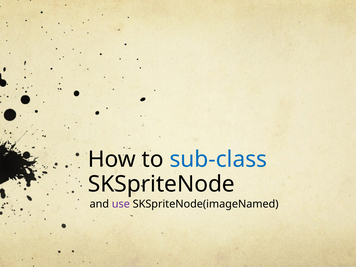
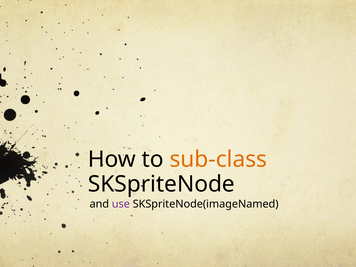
sub-class colour: blue -> orange
